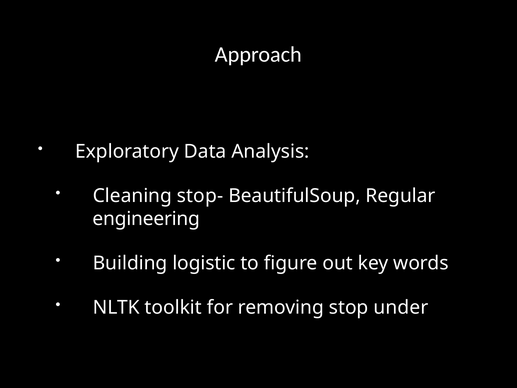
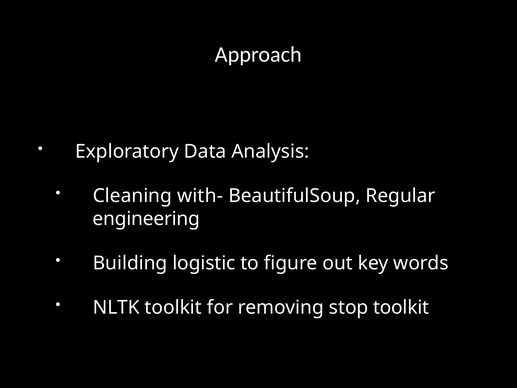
stop-: stop- -> with-
stop under: under -> toolkit
